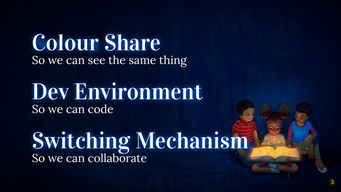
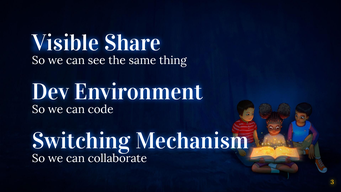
Colour: Colour -> Visible
